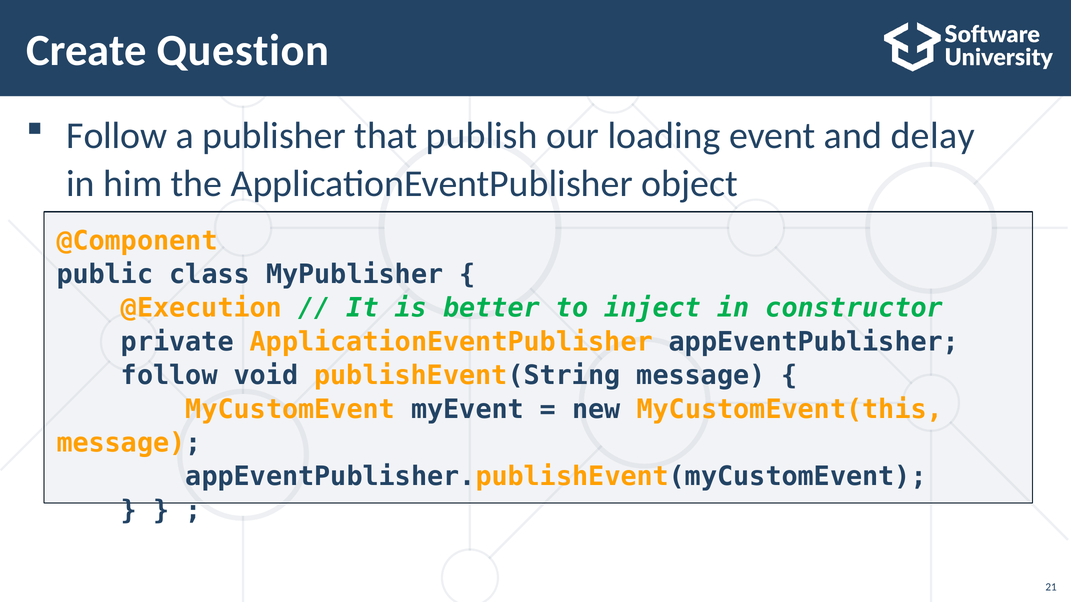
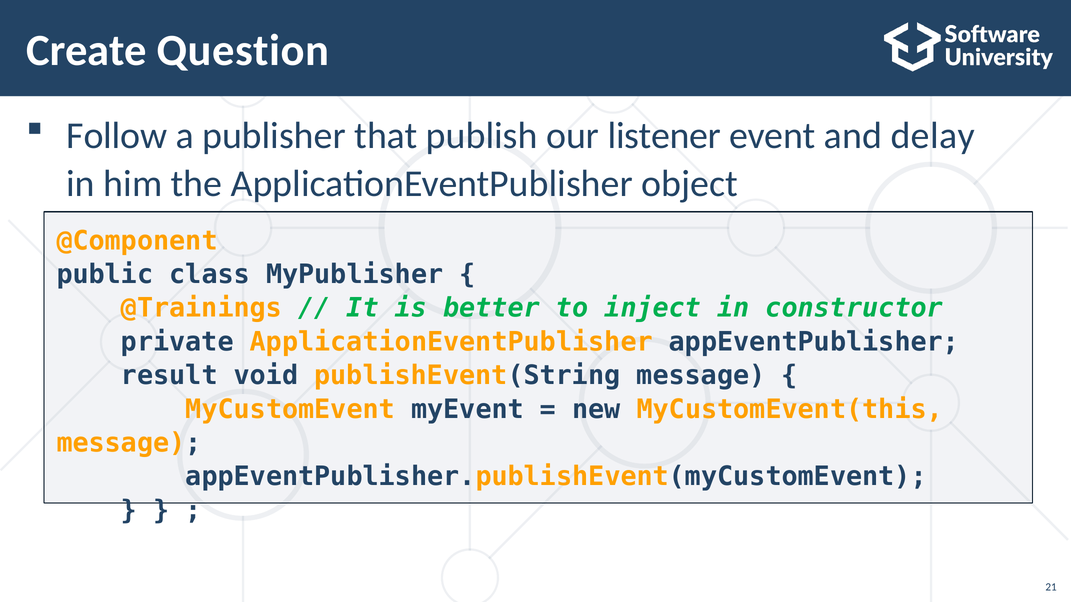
loading: loading -> listener
@Execution: @Execution -> @Trainings
follow at (169, 376): follow -> result
